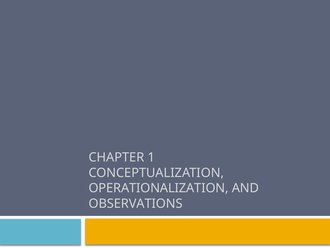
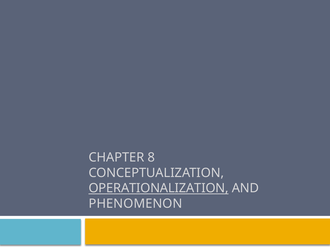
1: 1 -> 8
OPERATIONALIZATION underline: none -> present
OBSERVATIONS: OBSERVATIONS -> PHENOMENON
